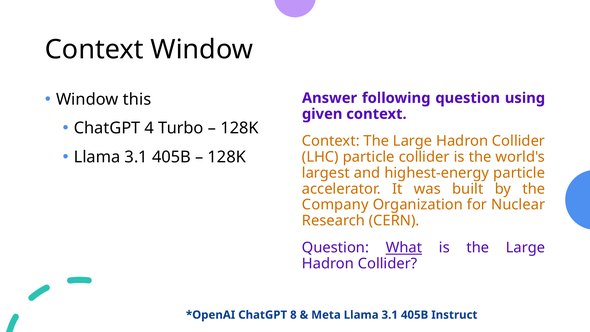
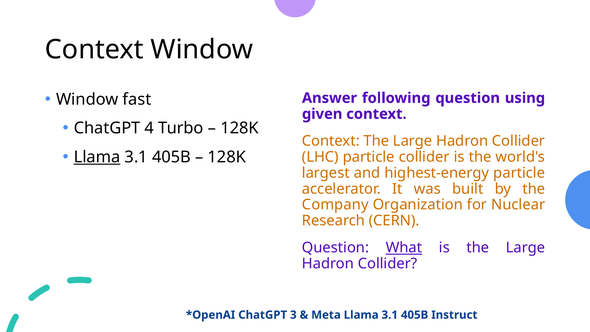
this: this -> fast
Llama at (97, 157) underline: none -> present
8: 8 -> 3
